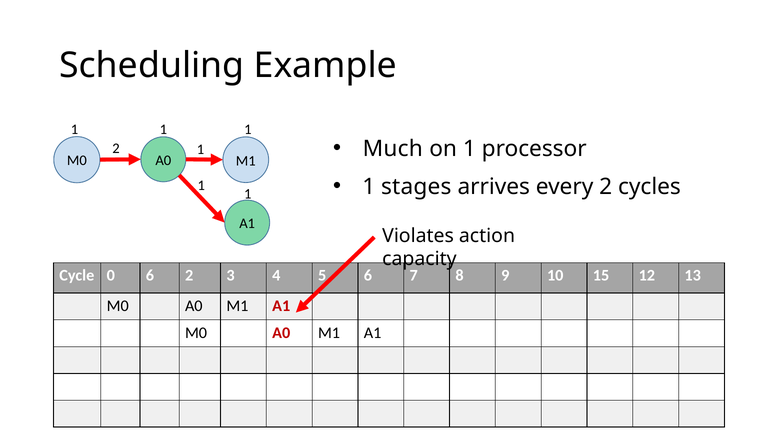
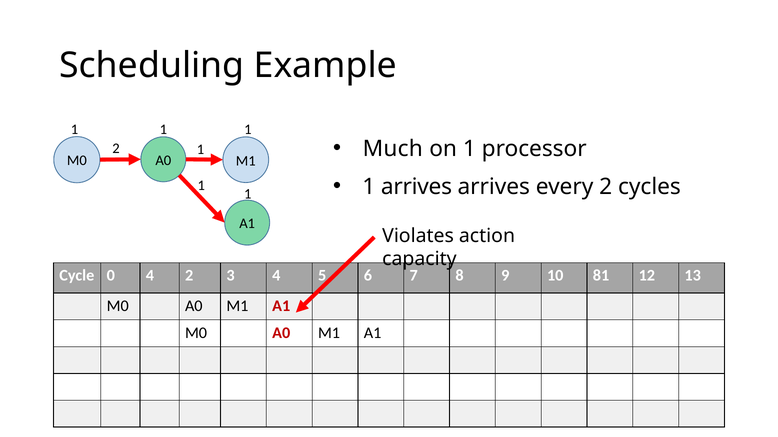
1 stages: stages -> arrives
0 6: 6 -> 4
15: 15 -> 81
